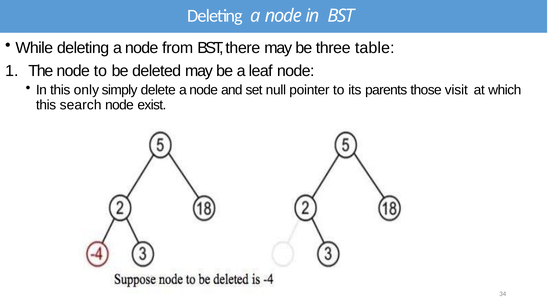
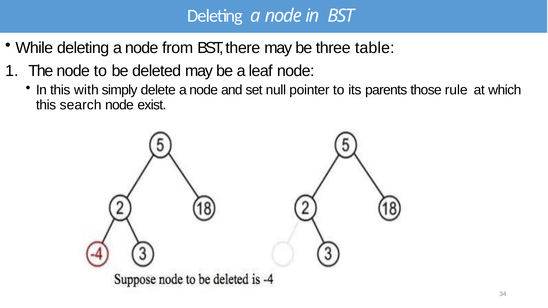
only: only -> with
visit: visit -> rule
